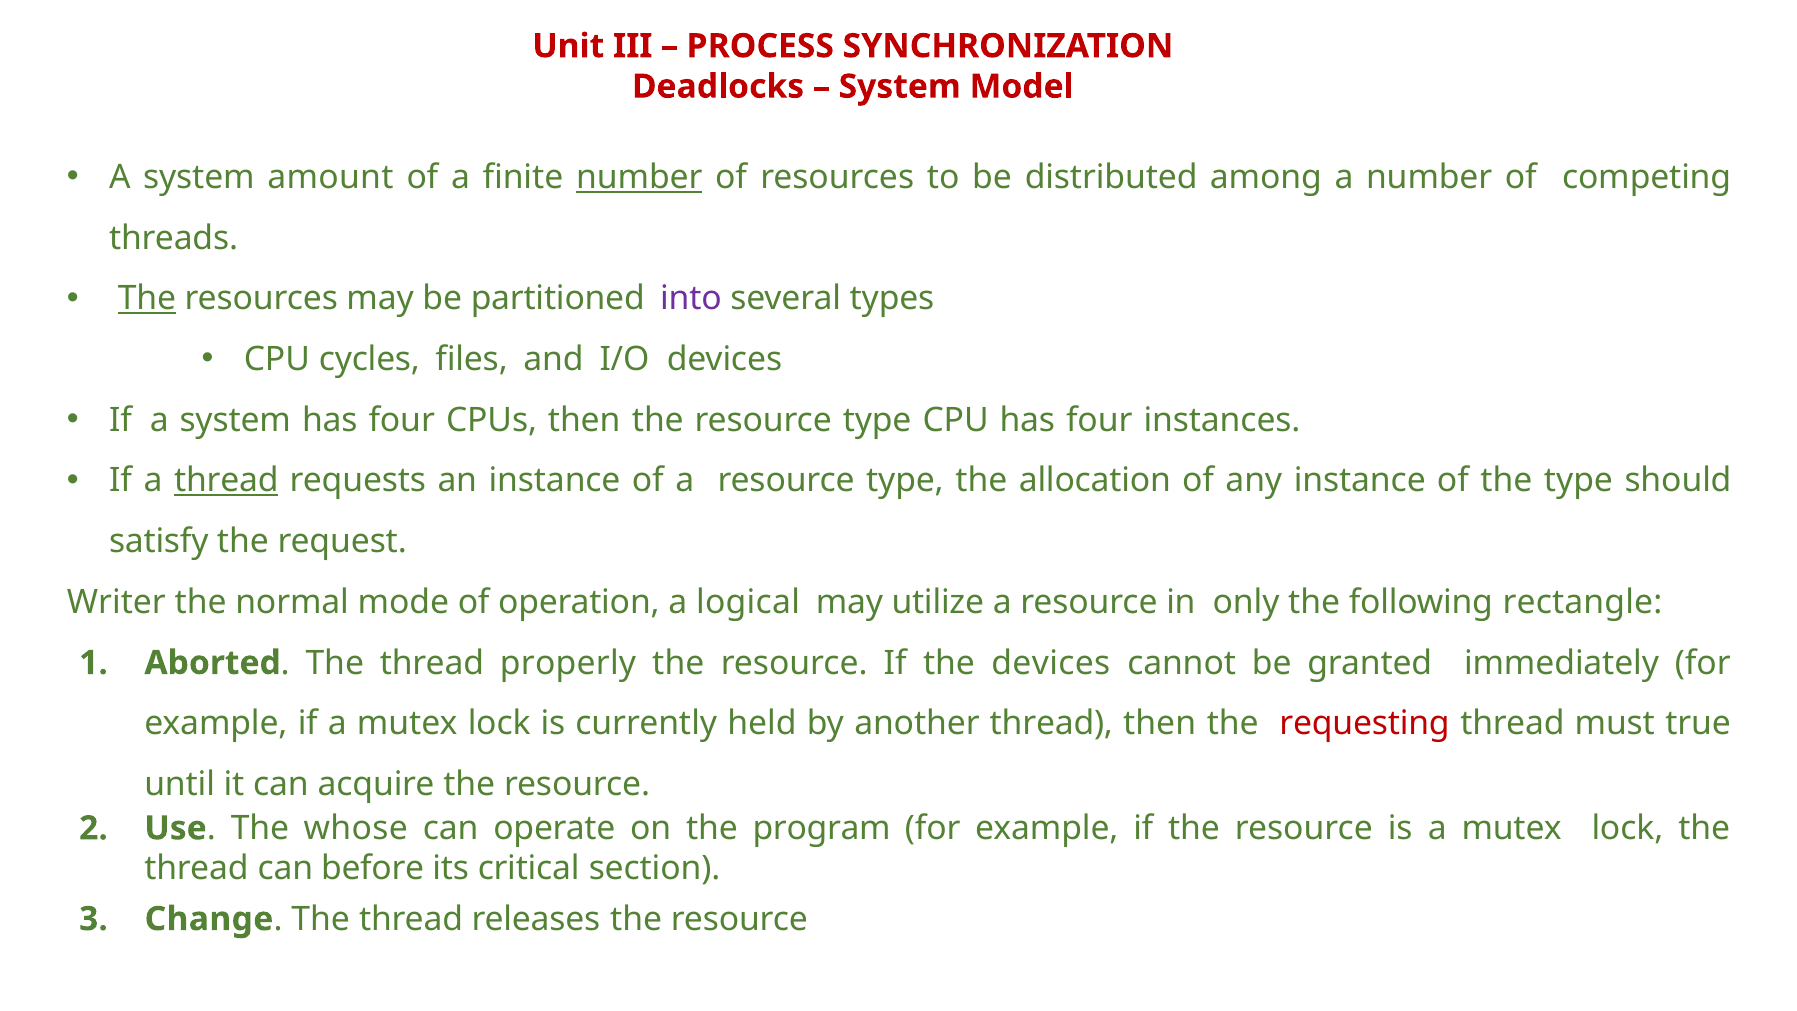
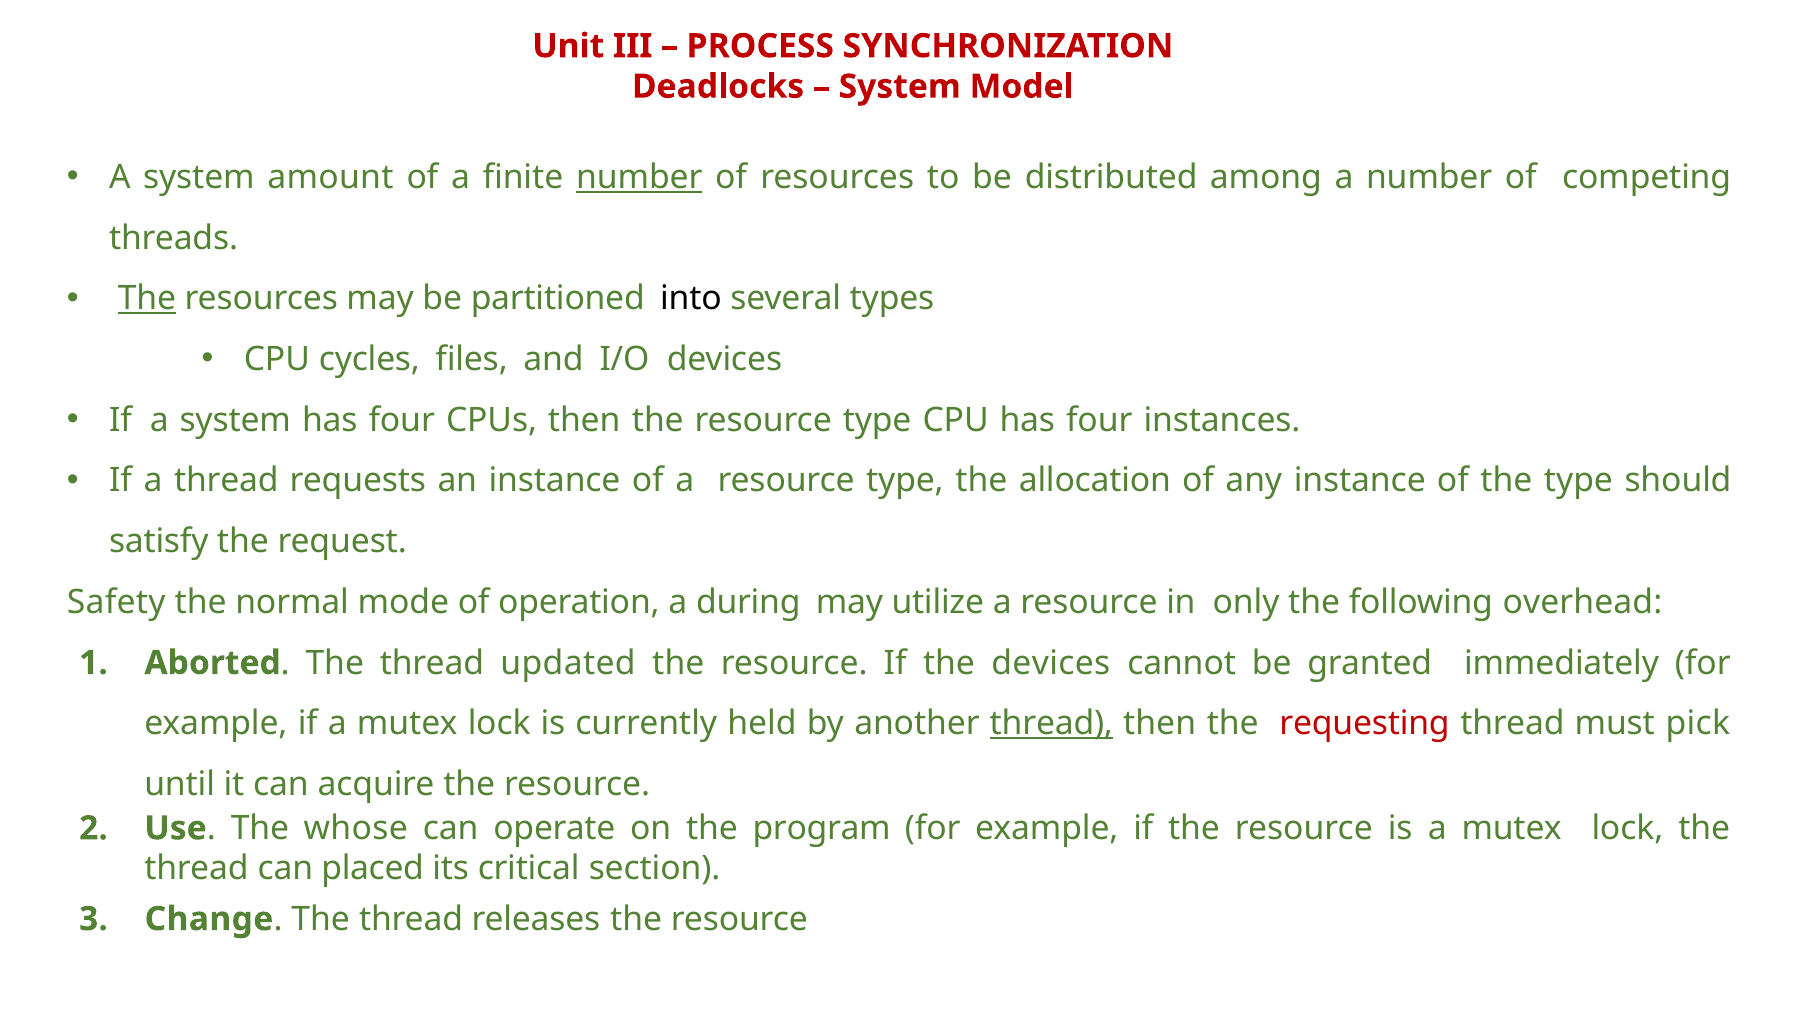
into colour: purple -> black
thread at (226, 481) underline: present -> none
Writer: Writer -> Safety
logical: logical -> during
rectangle: rectangle -> overhead
properly: properly -> updated
thread at (1051, 723) underline: none -> present
true: true -> pick
before: before -> placed
